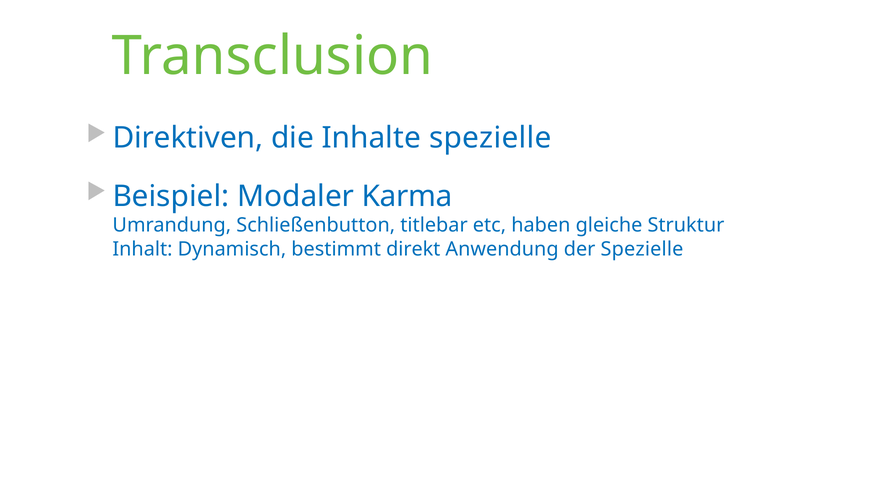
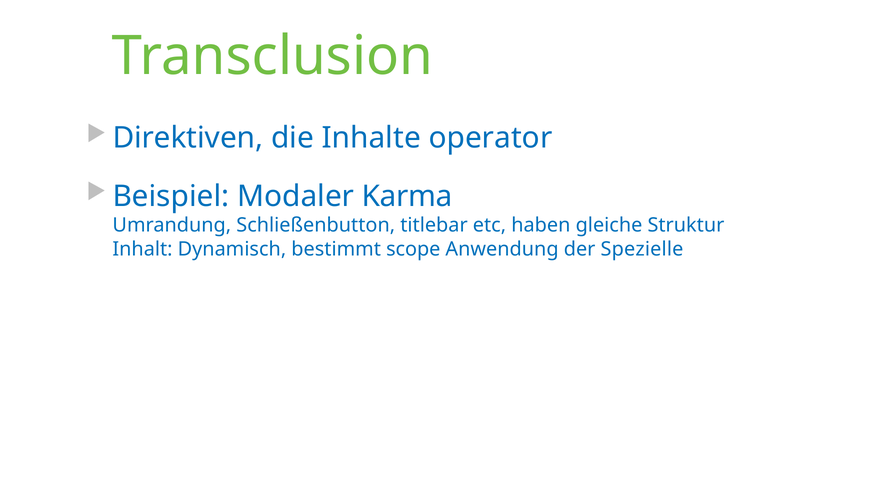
Inhalte spezielle: spezielle -> operator
direkt: direkt -> scope
